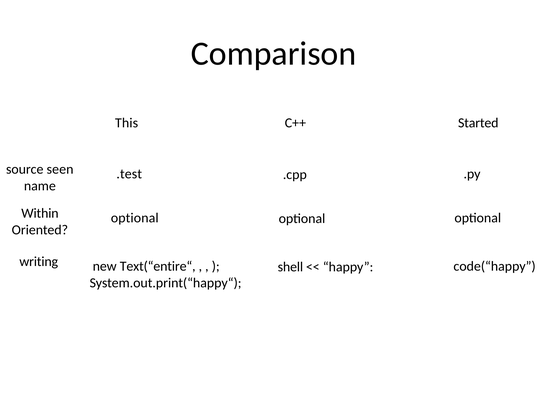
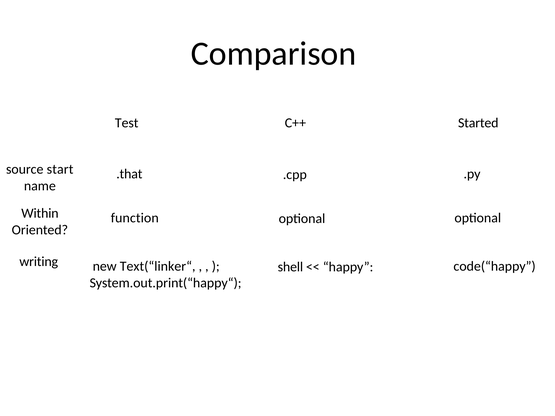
This: This -> Test
seen: seen -> start
.test: .test -> .that
optional at (135, 218): optional -> function
Text(“entire“: Text(“entire“ -> Text(“linker“
